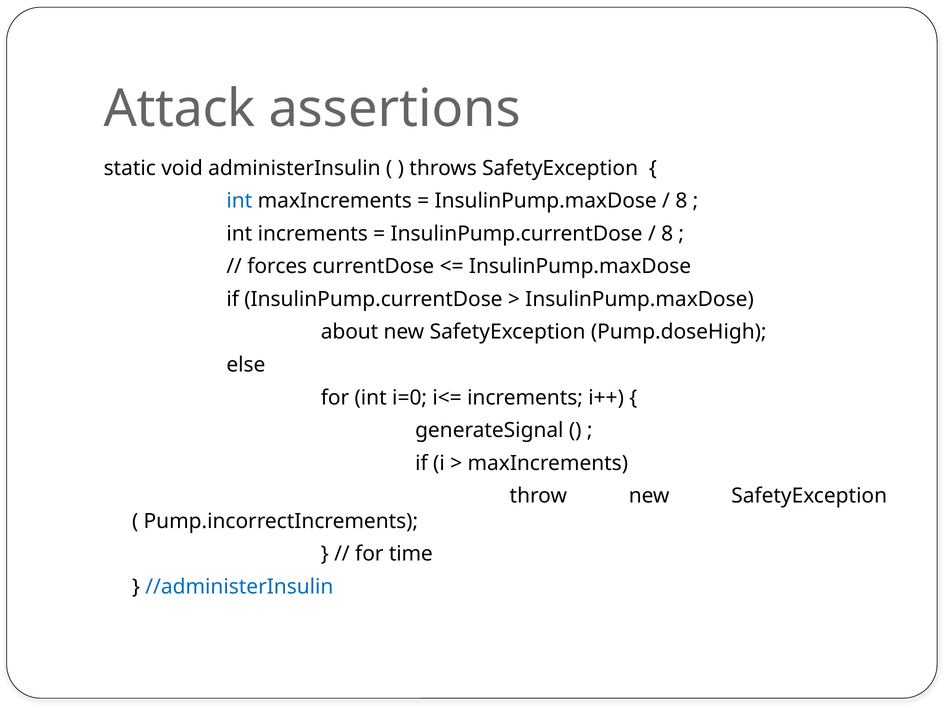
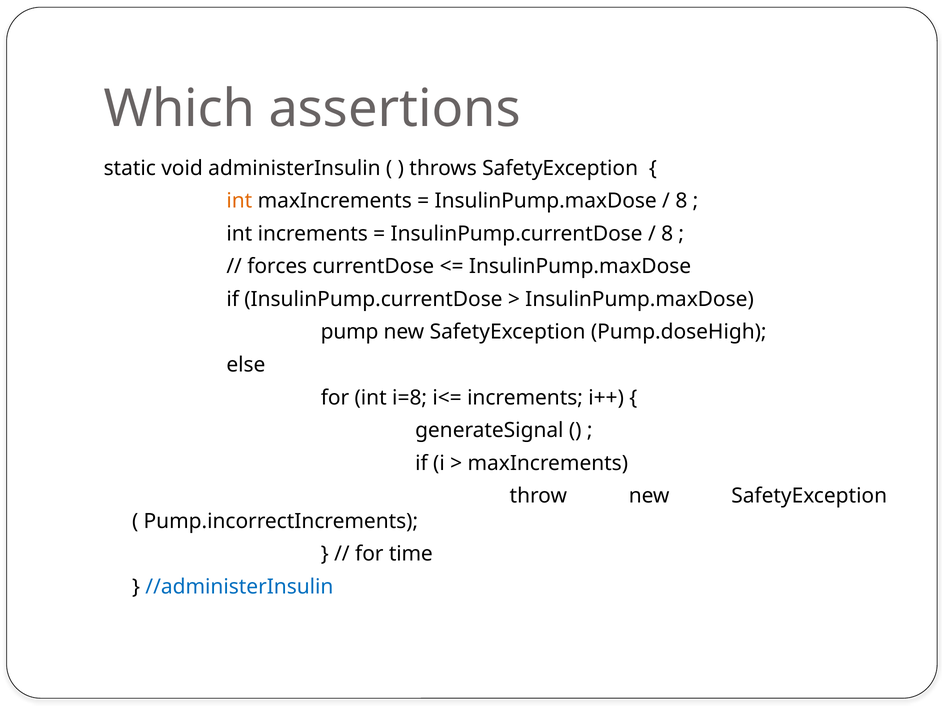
Attack: Attack -> Which
int at (239, 201) colour: blue -> orange
about: about -> pump
i=0: i=0 -> i=8
